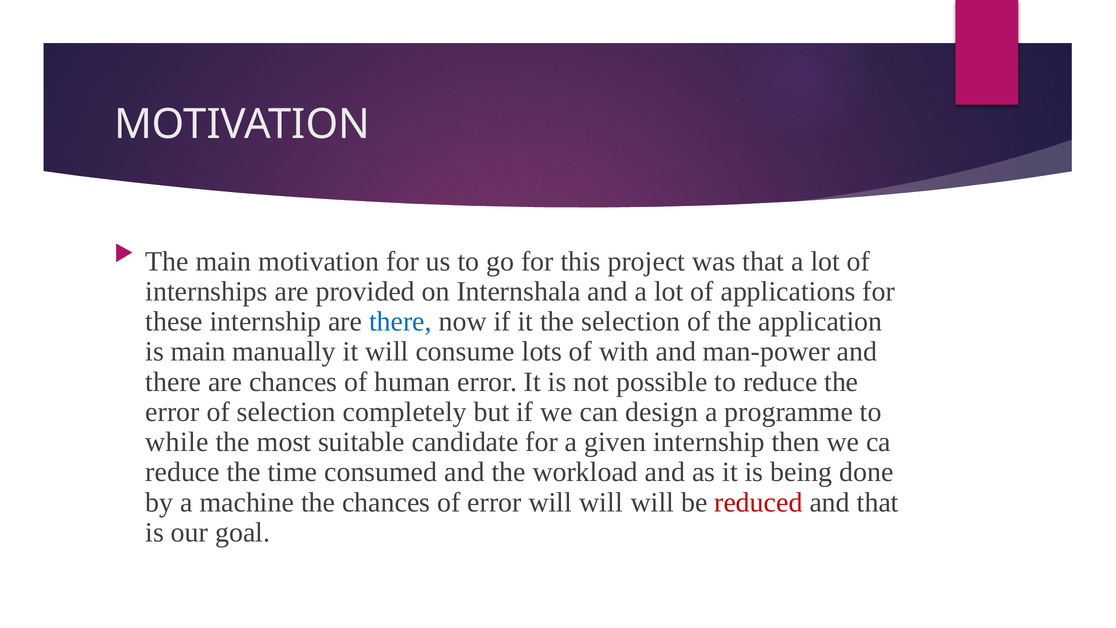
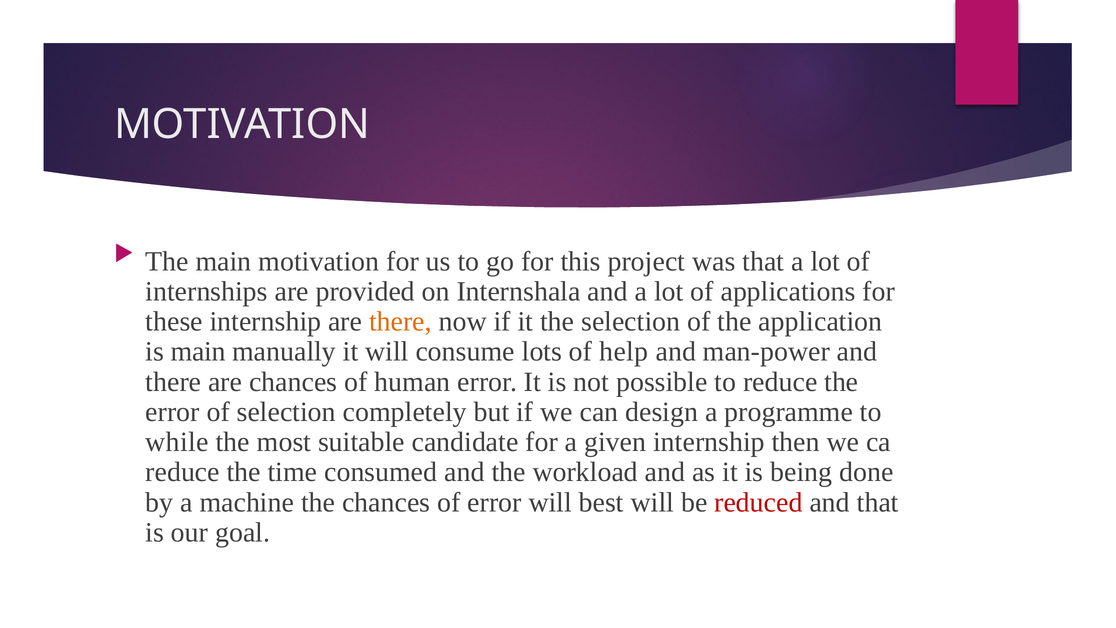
there at (400, 321) colour: blue -> orange
with: with -> help
error will will: will -> best
